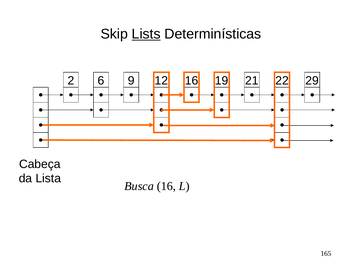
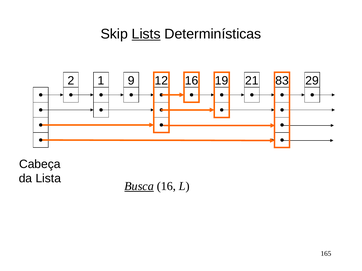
6: 6 -> 1
22: 22 -> 83
Busca underline: none -> present
